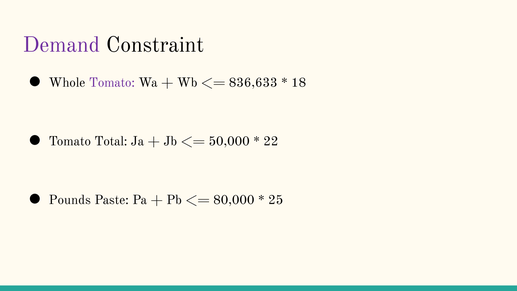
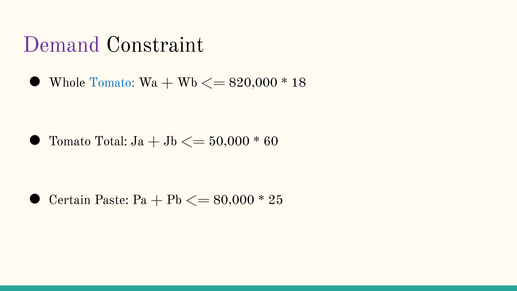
Tomato at (112, 82) colour: purple -> blue
836,633: 836,633 -> 820,000
22: 22 -> 60
Pounds: Pounds -> Certain
